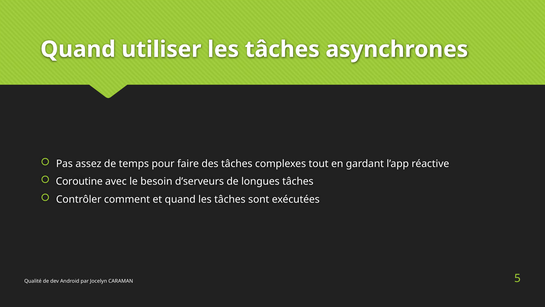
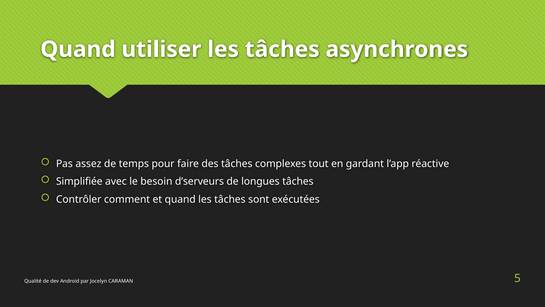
Coroutine: Coroutine -> Simplifiée
